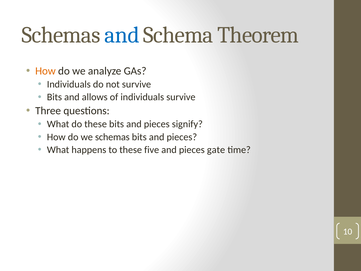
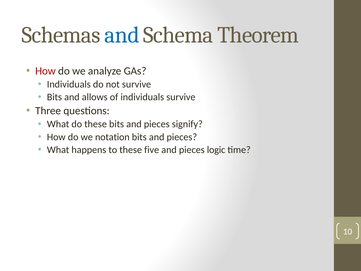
How at (45, 71) colour: orange -> red
we schemas: schemas -> notation
gate: gate -> logic
